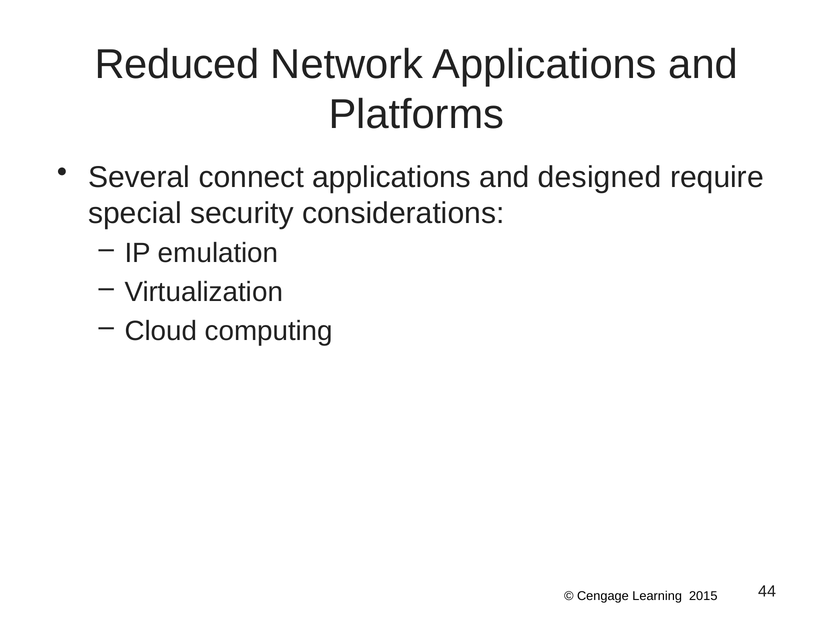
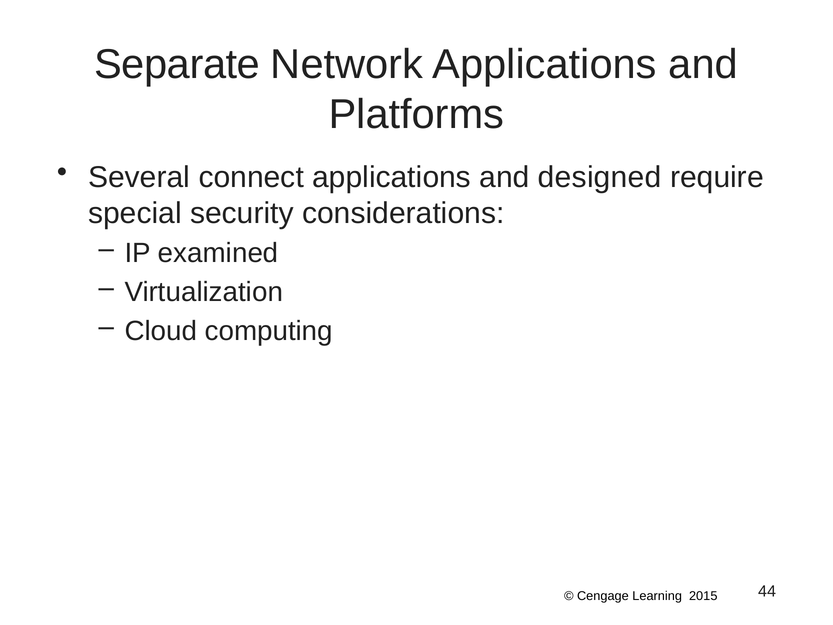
Reduced: Reduced -> Separate
emulation: emulation -> examined
